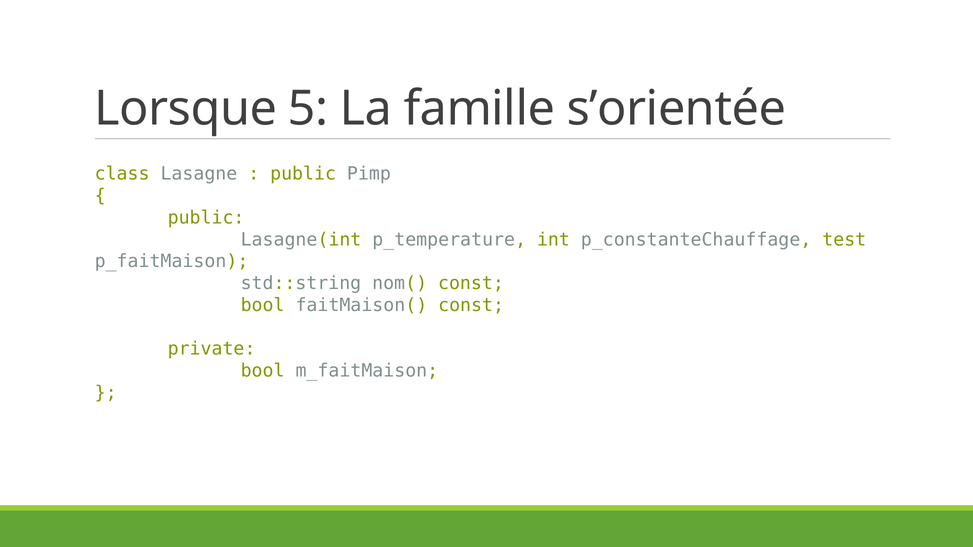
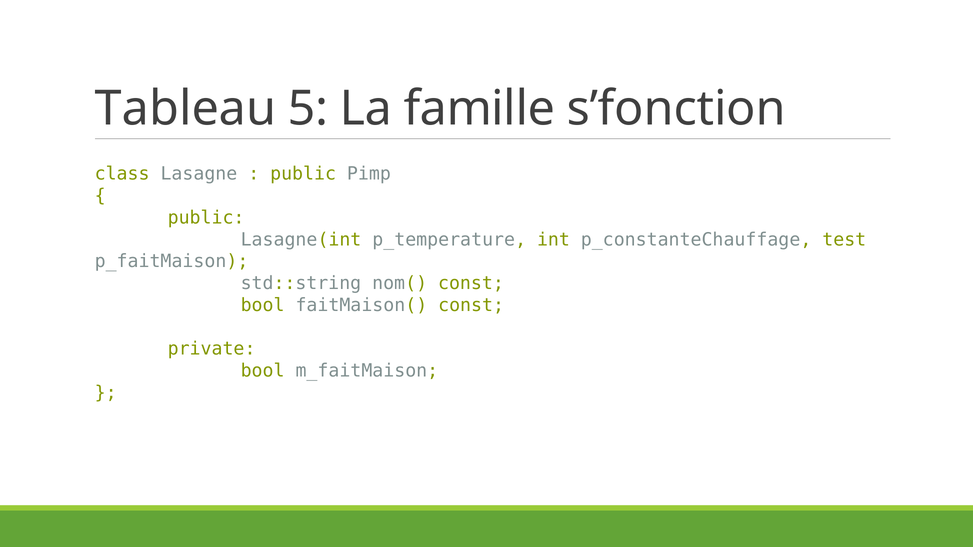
Lorsque: Lorsque -> Tableau
s’orientée: s’orientée -> s’fonction
